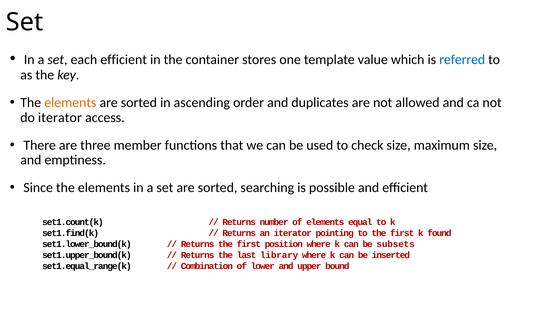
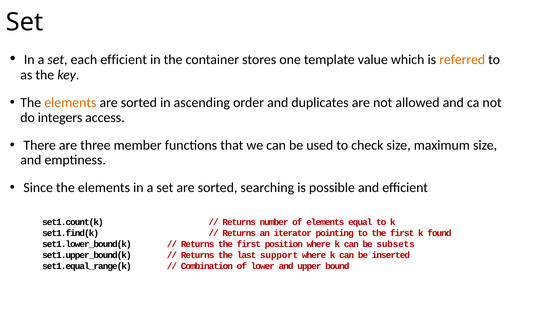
referred colour: blue -> orange
do iterator: iterator -> integers
library: library -> support
